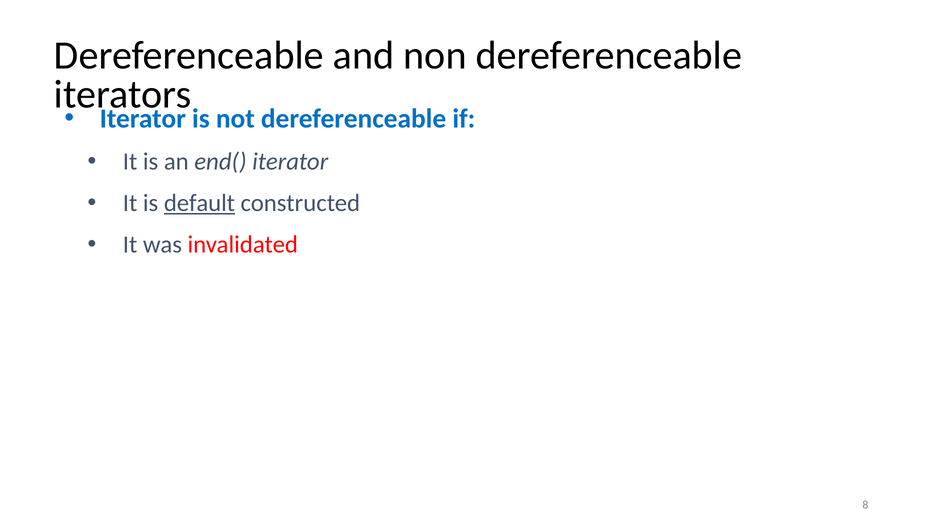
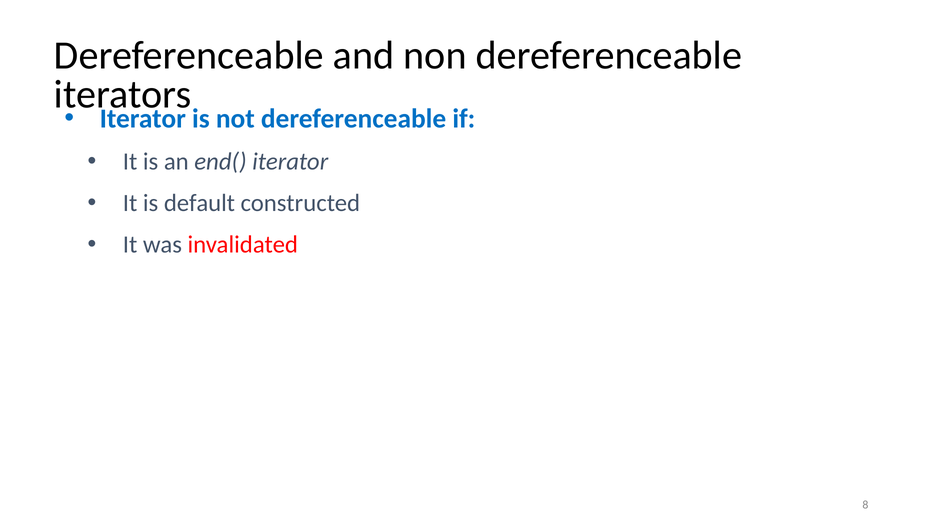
default underline: present -> none
